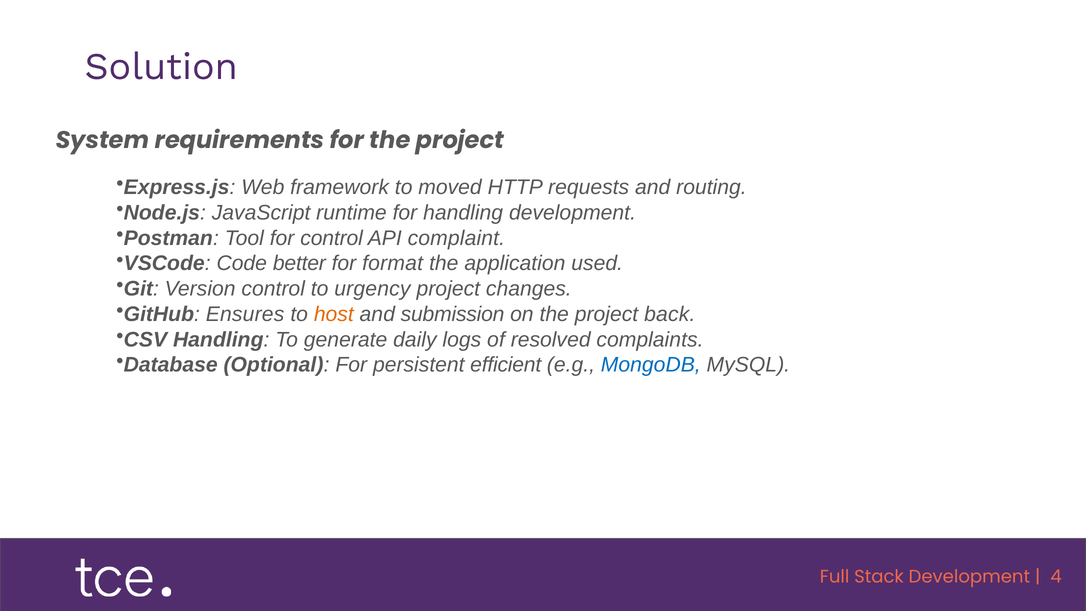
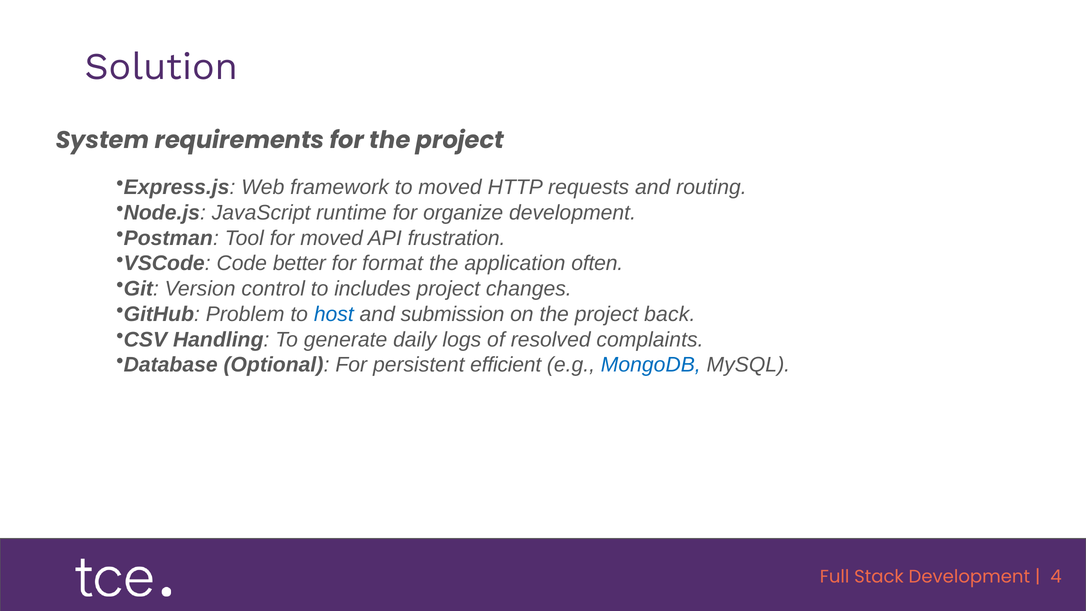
for handling: handling -> organize
for control: control -> moved
complaint: complaint -> frustration
used: used -> often
urgency: urgency -> includes
Ensures: Ensures -> Problem
host colour: orange -> blue
